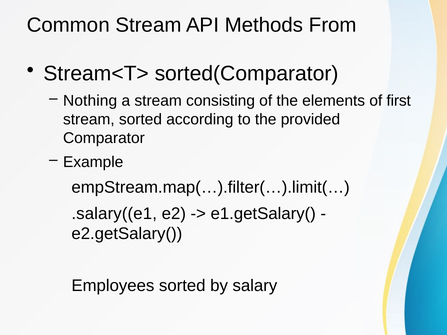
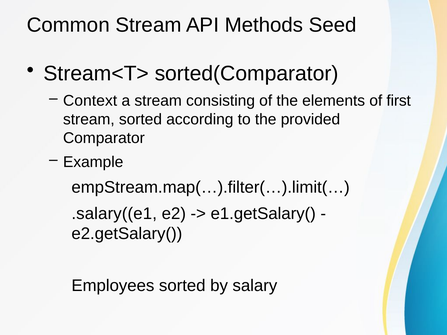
From: From -> Seed
Nothing: Nothing -> Context
